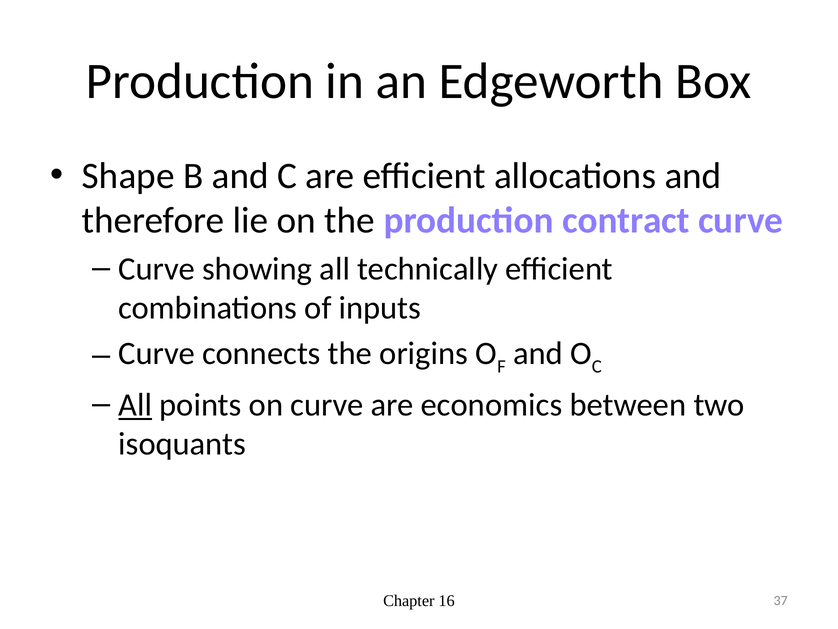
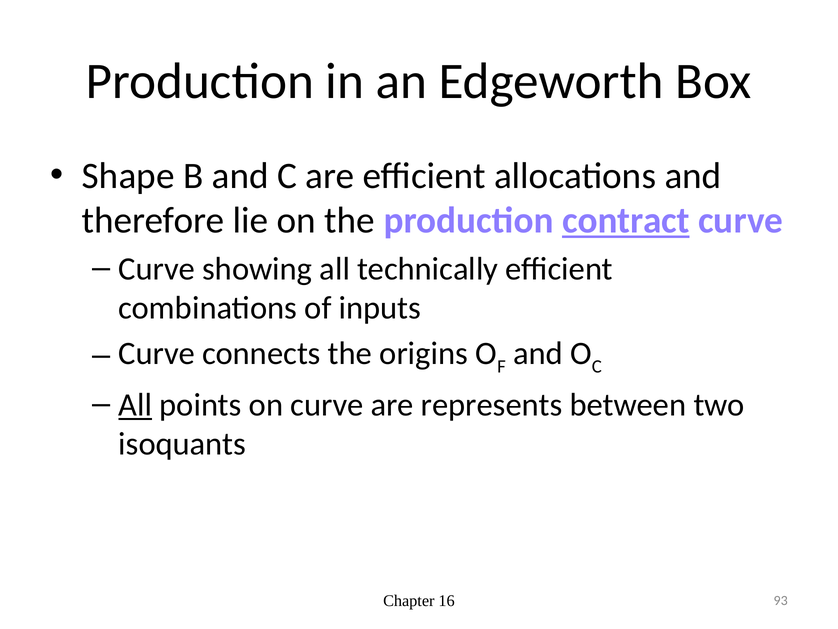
contract underline: none -> present
economics: economics -> represents
37: 37 -> 93
